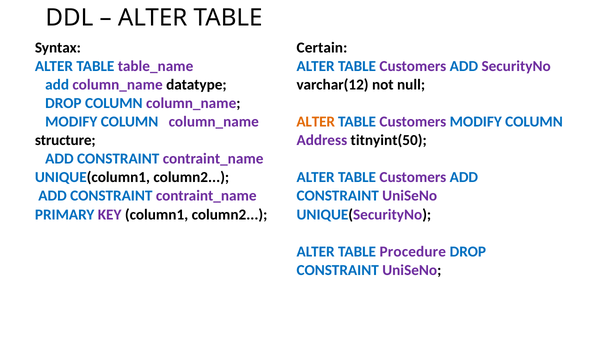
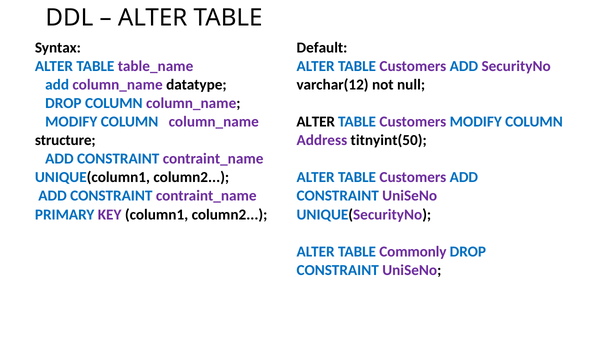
Certain: Certain -> Default
ALTER at (316, 122) colour: orange -> black
Procedure: Procedure -> Commonly
